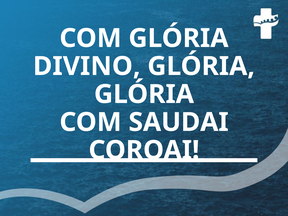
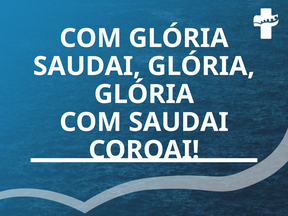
DIVINO at (87, 66): DIVINO -> SAUDAI
